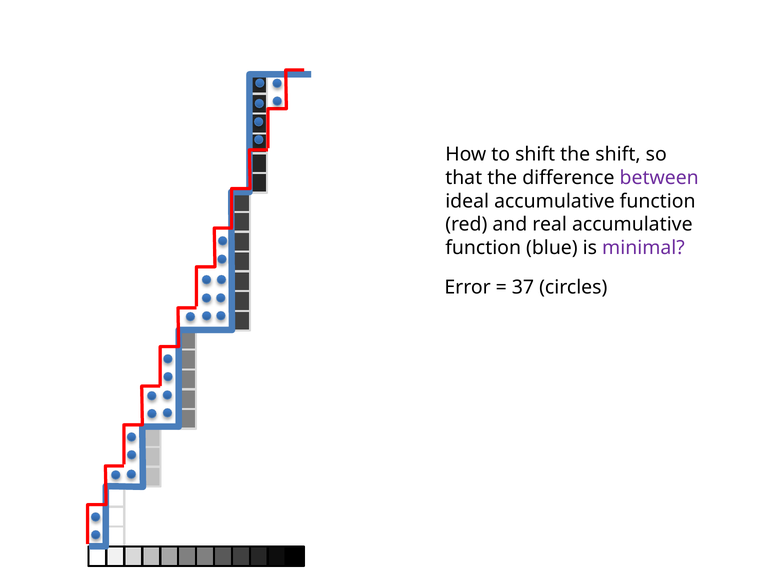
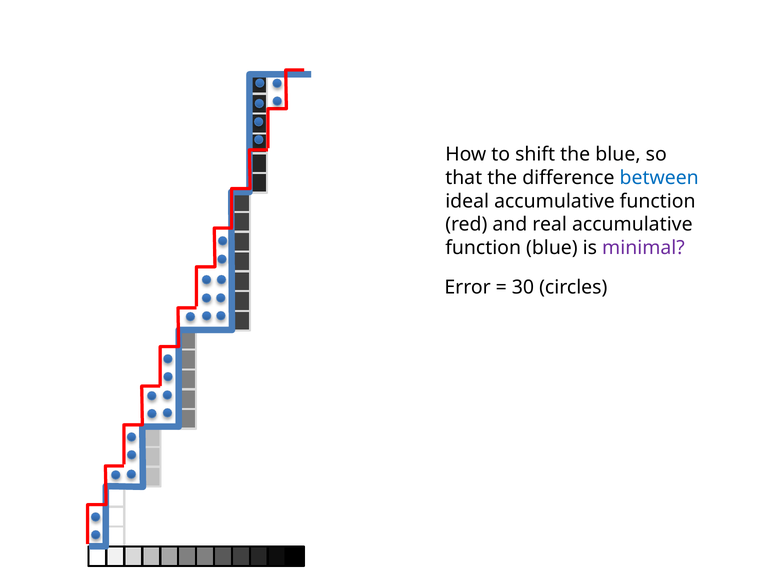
the shift: shift -> blue
between colour: purple -> blue
37: 37 -> 30
